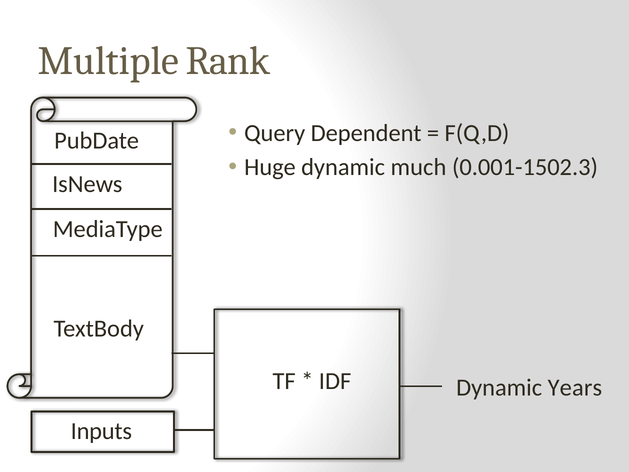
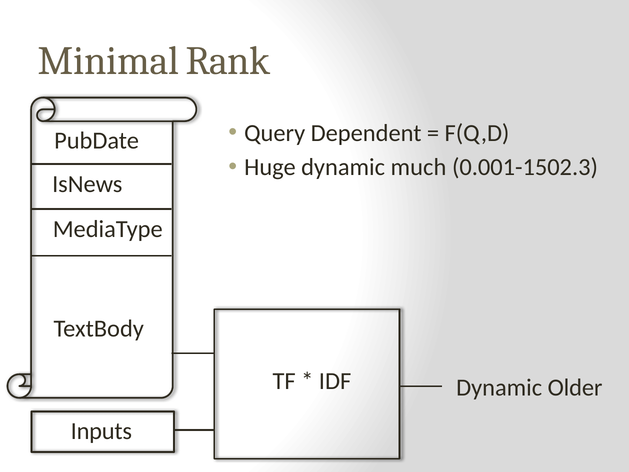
Multiple: Multiple -> Minimal
Years: Years -> Older
